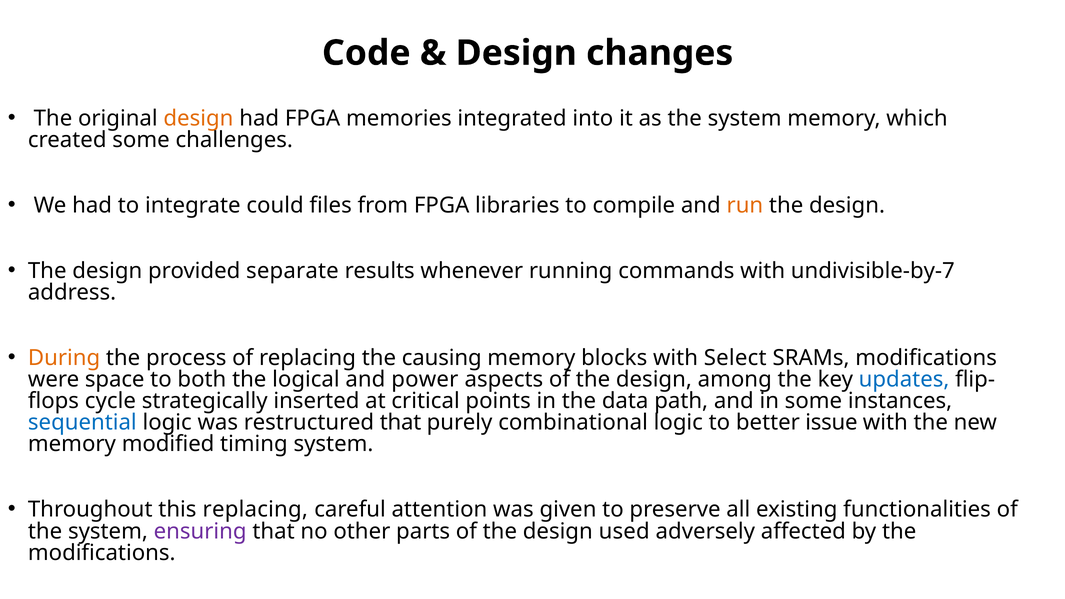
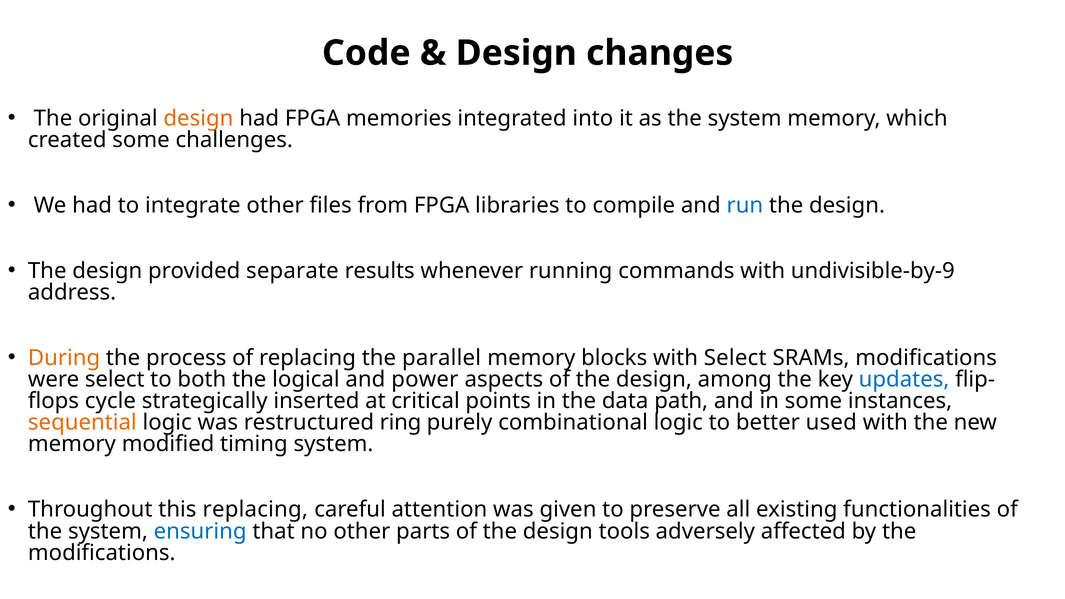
integrate could: could -> other
run colour: orange -> blue
undivisible-by-7: undivisible-by-7 -> undivisible-by-9
causing: causing -> parallel
were space: space -> select
sequential colour: blue -> orange
restructured that: that -> ring
issue: issue -> used
ensuring colour: purple -> blue
used: used -> tools
